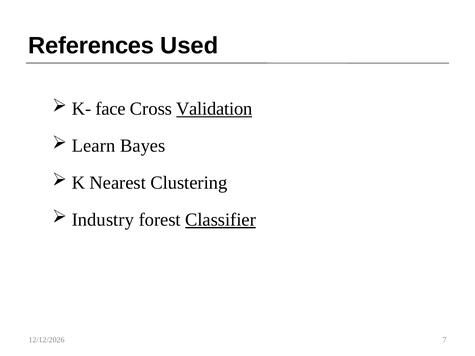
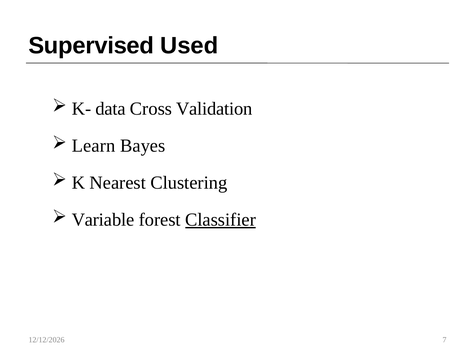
References: References -> Supervised
face: face -> data
Validation underline: present -> none
Industry: Industry -> Variable
